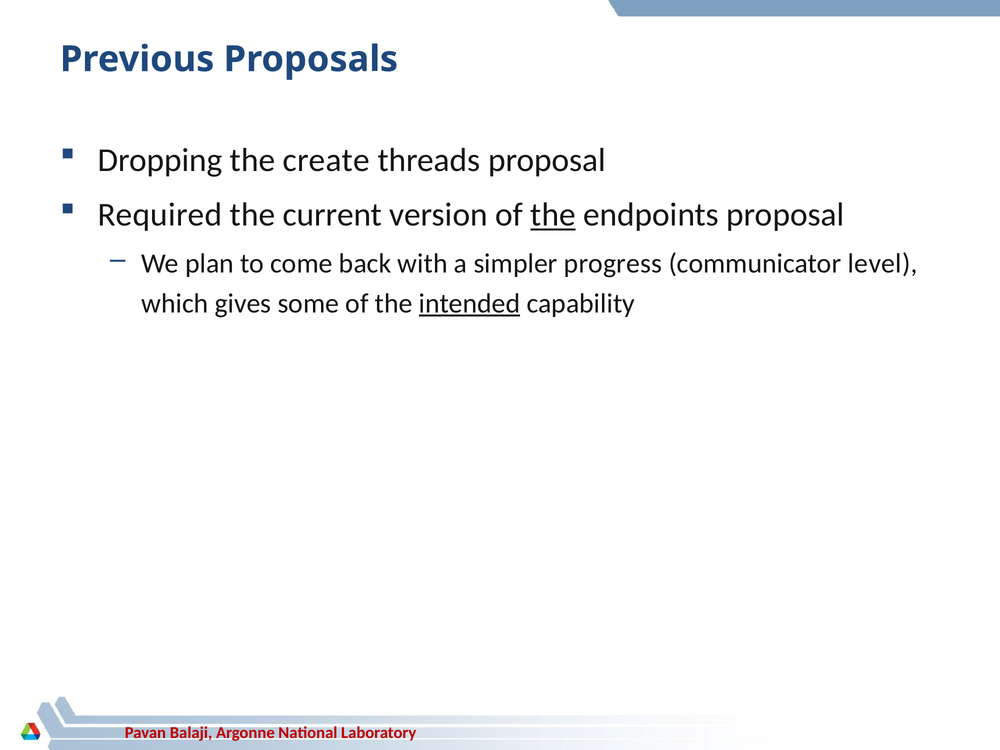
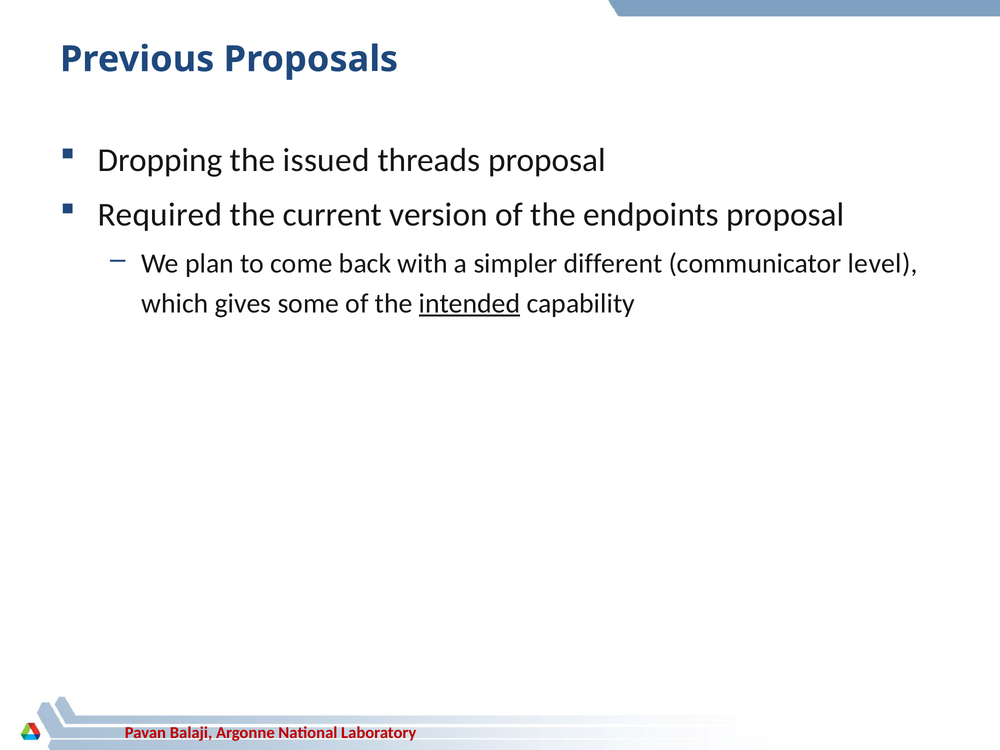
create: create -> issued
the at (553, 215) underline: present -> none
progress: progress -> different
